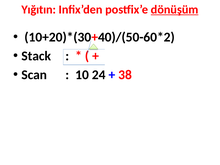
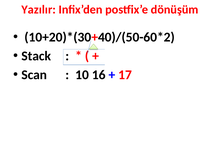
Yığıtın: Yığıtın -> Yazılır
dönüşüm underline: present -> none
24: 24 -> 16
38: 38 -> 17
